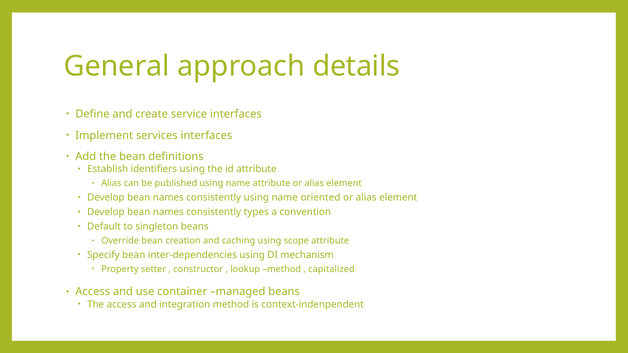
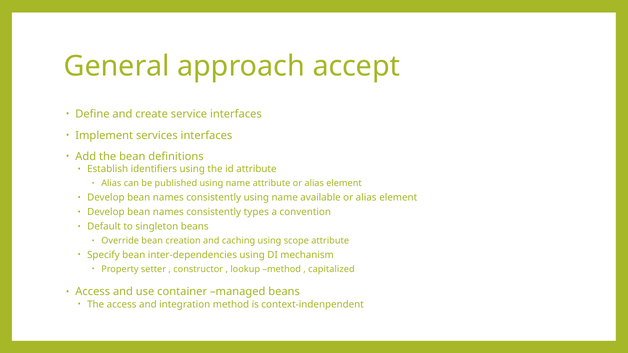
details: details -> accept
oriented: oriented -> available
